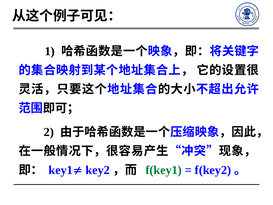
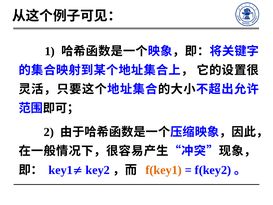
f(key1 colour: green -> orange
